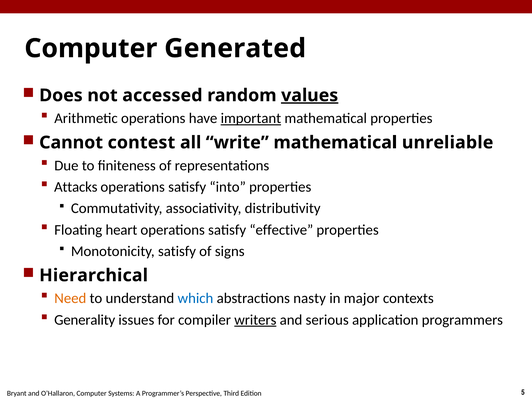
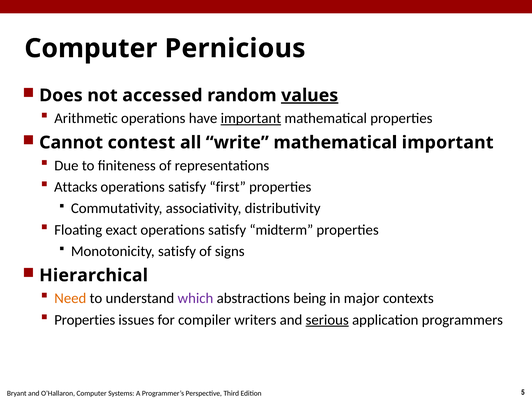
Generated: Generated -> Pernicious
mathematical unreliable: unreliable -> important
into: into -> first
heart: heart -> exact
effective: effective -> midterm
which colour: blue -> purple
nasty: nasty -> being
Generality at (85, 320): Generality -> Properties
writers underline: present -> none
serious underline: none -> present
